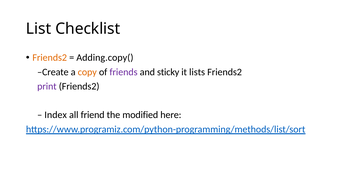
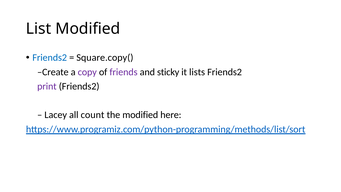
List Checklist: Checklist -> Modified
Friends2 at (50, 58) colour: orange -> blue
Adding.copy(: Adding.copy( -> Square.copy(
copy colour: orange -> purple
Index: Index -> Lacey
friend: friend -> count
